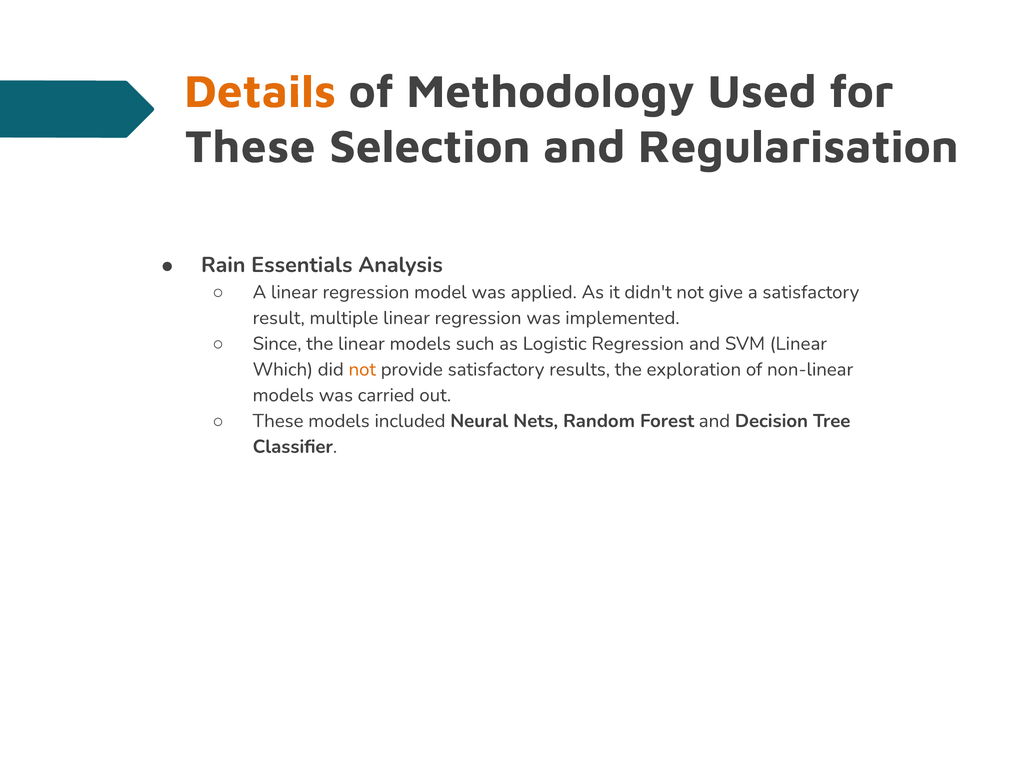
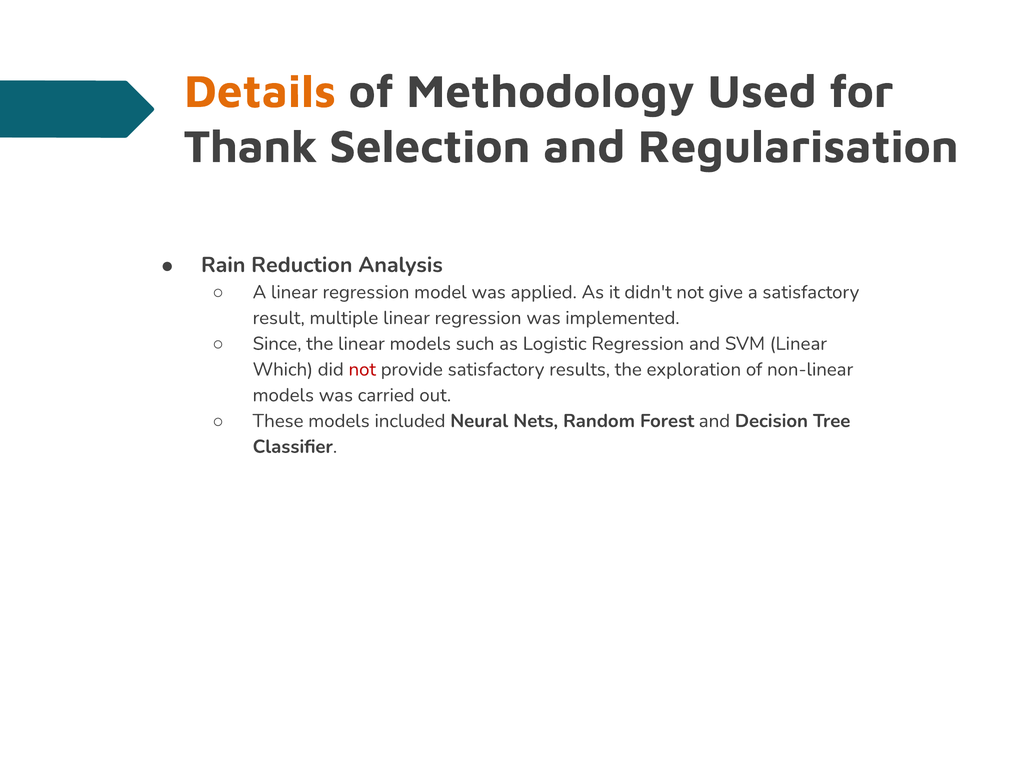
These at (250, 147): These -> Thank
Essentials: Essentials -> Reduction
not at (362, 369) colour: orange -> red
